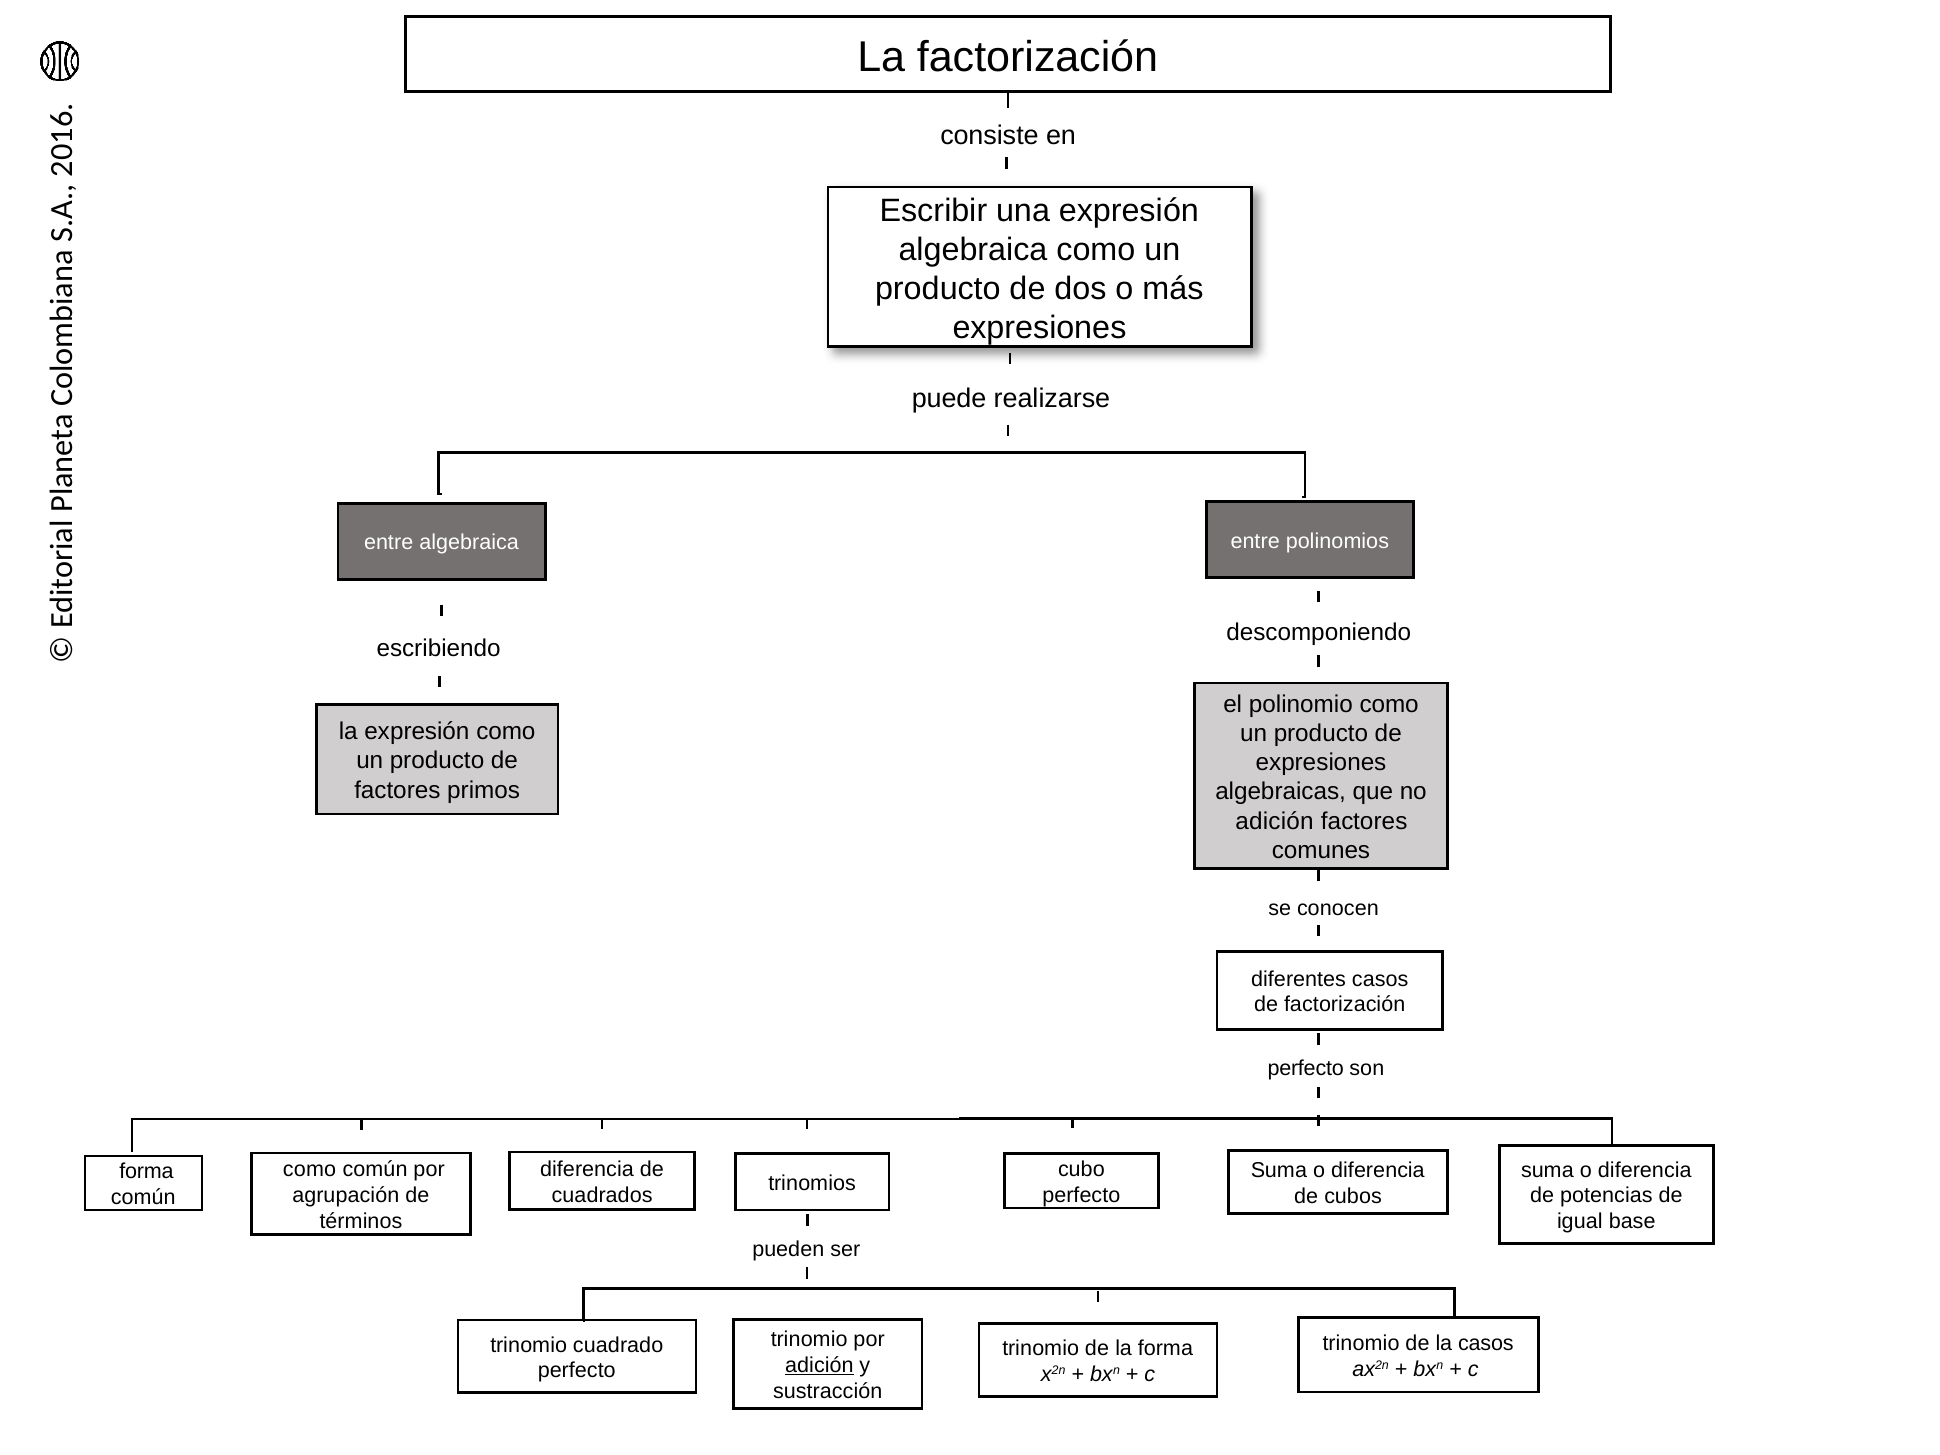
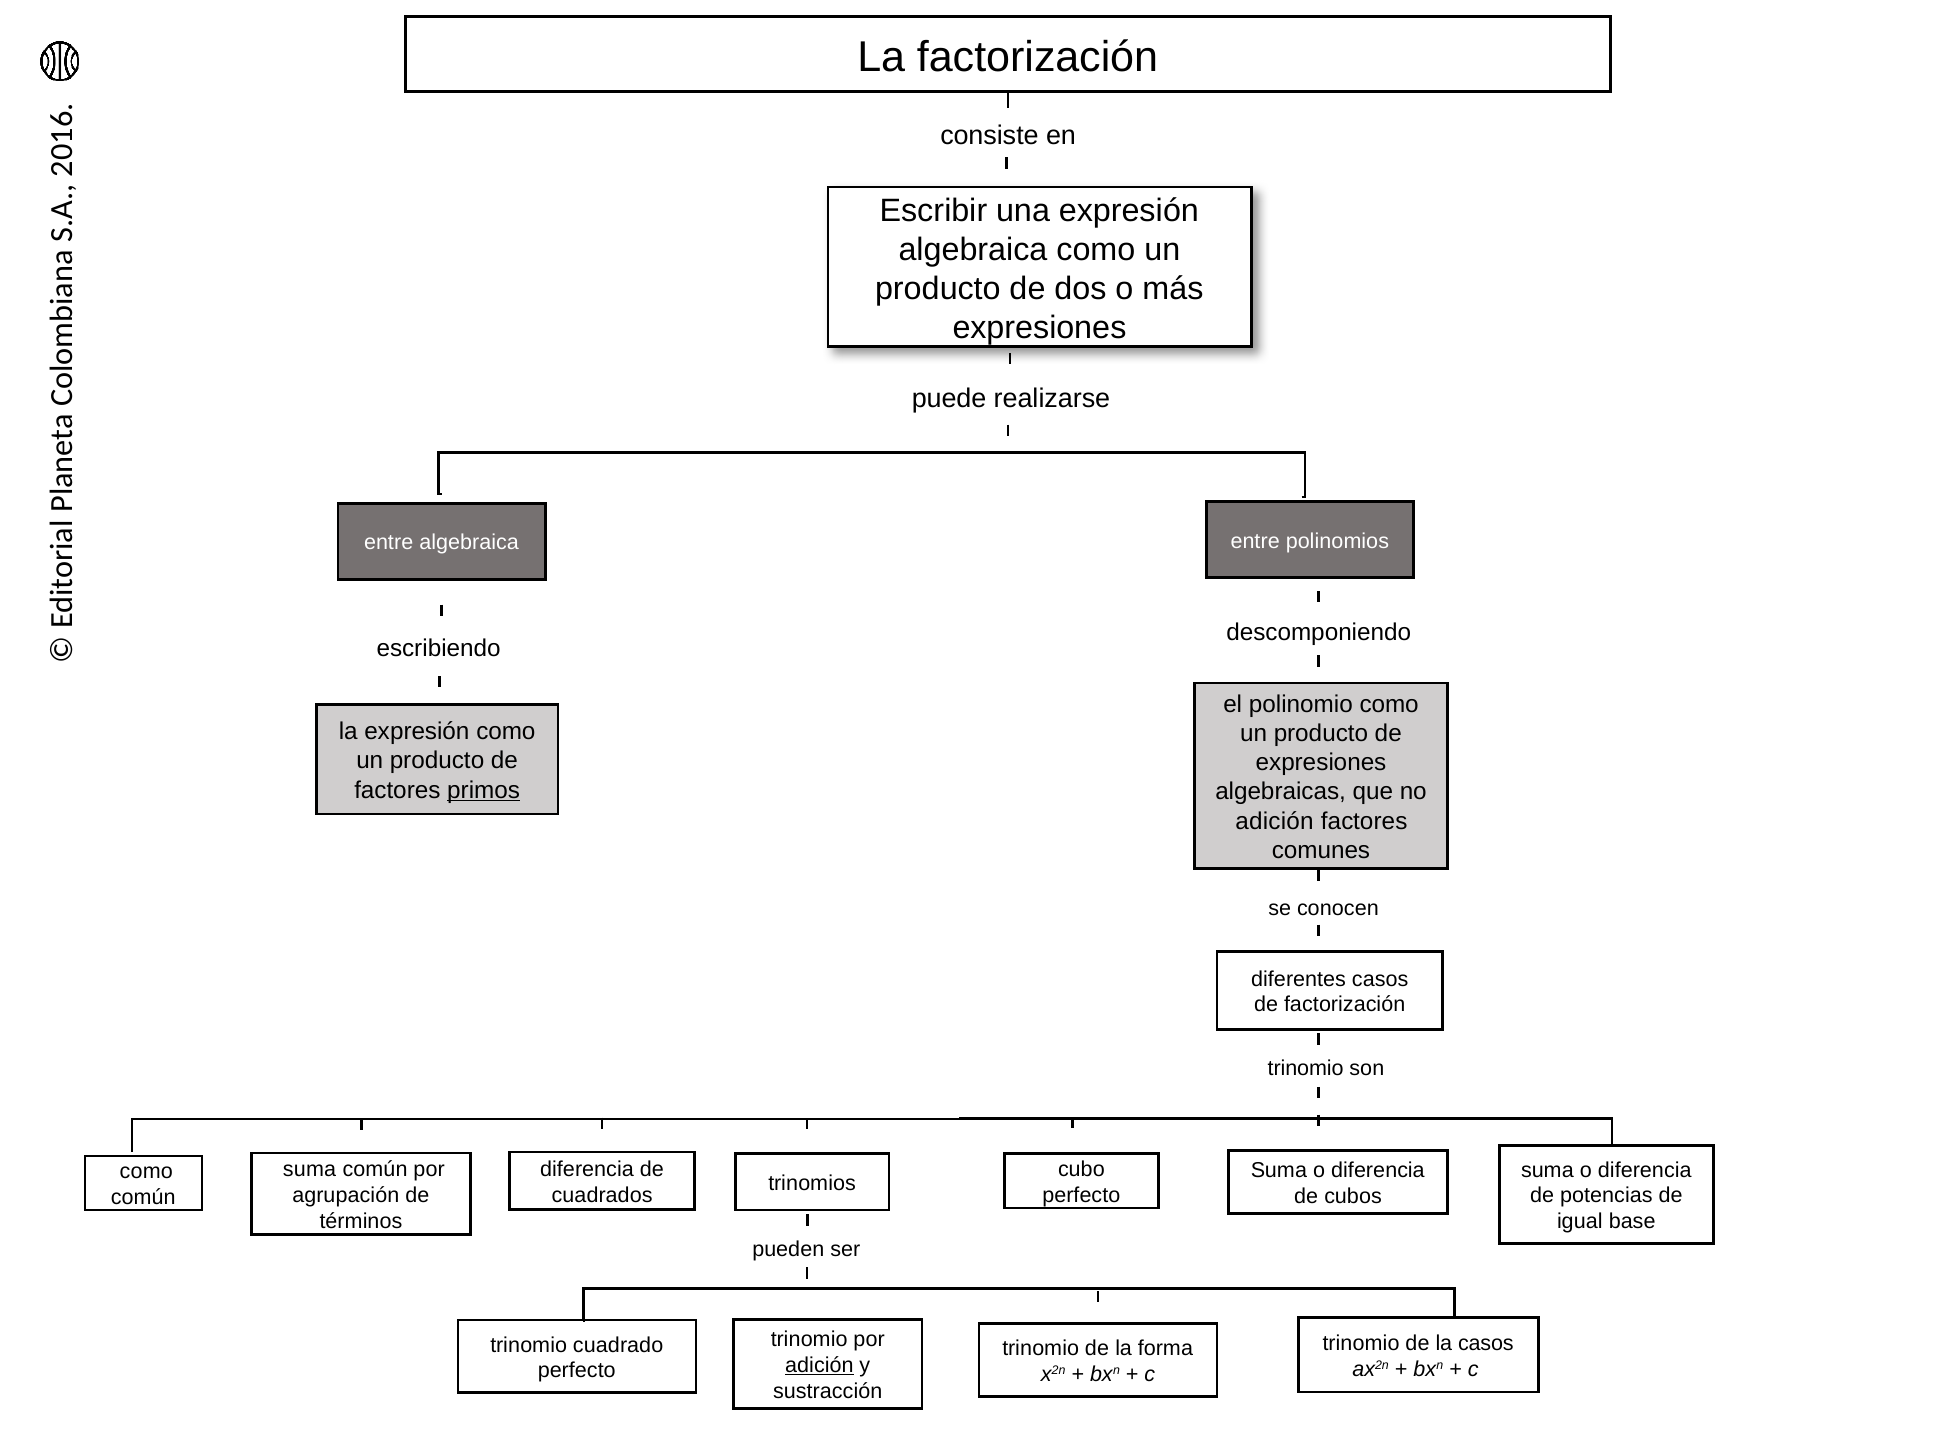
primos underline: none -> present
perfecto at (1306, 1069): perfecto -> trinomio
como at (310, 1170): como -> suma
forma at (146, 1172): forma -> como
